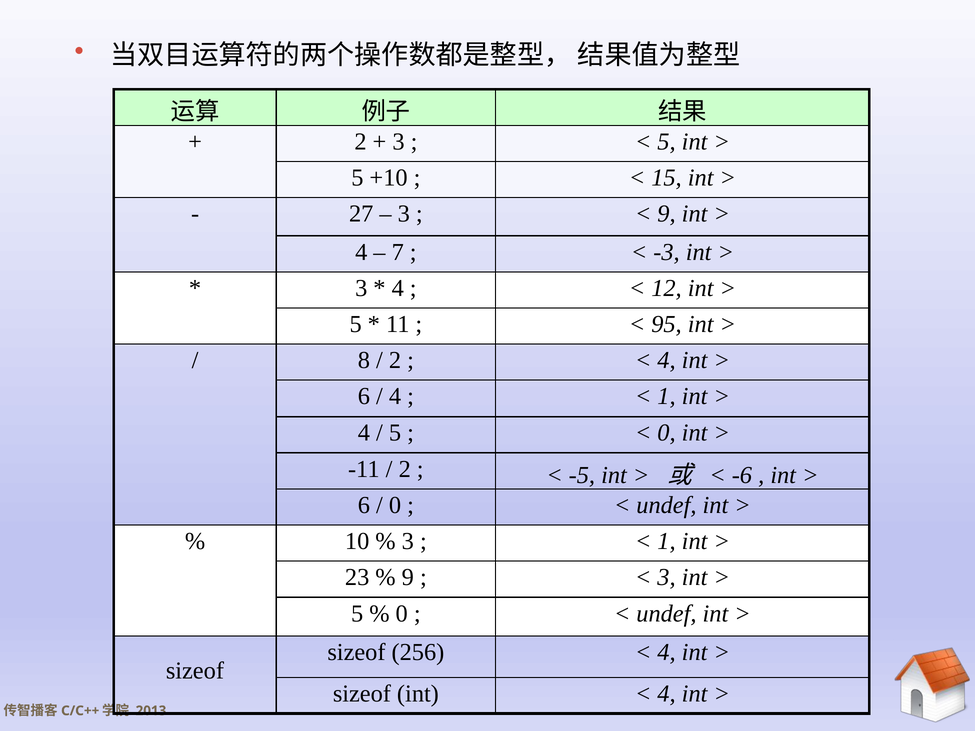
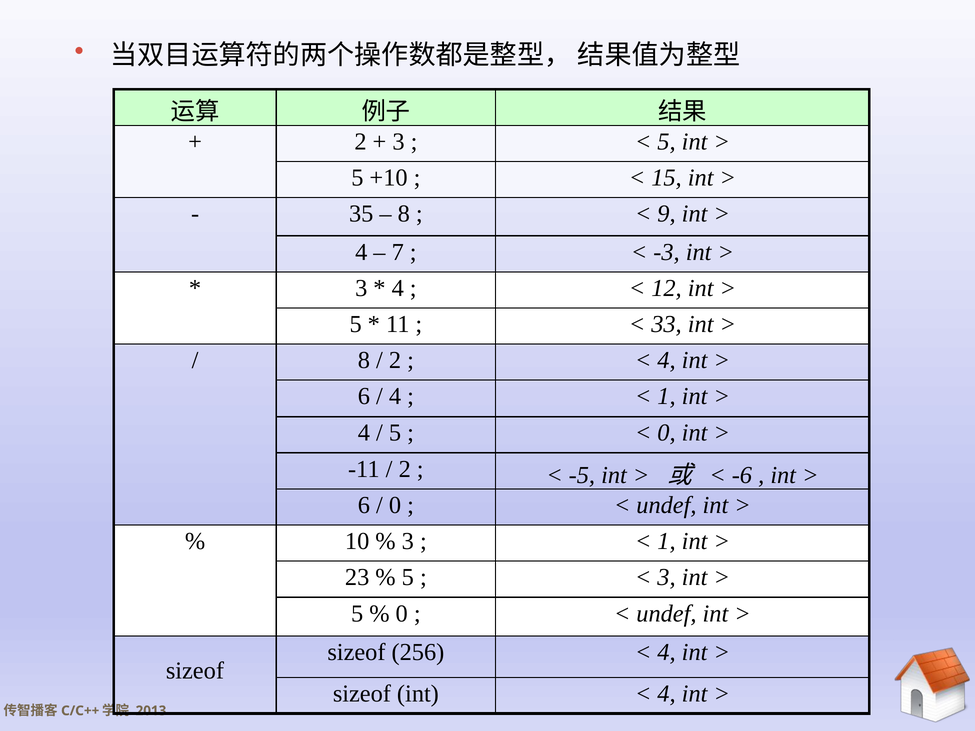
27: 27 -> 35
3 at (404, 214): 3 -> 8
95: 95 -> 33
9 at (408, 578): 9 -> 5
